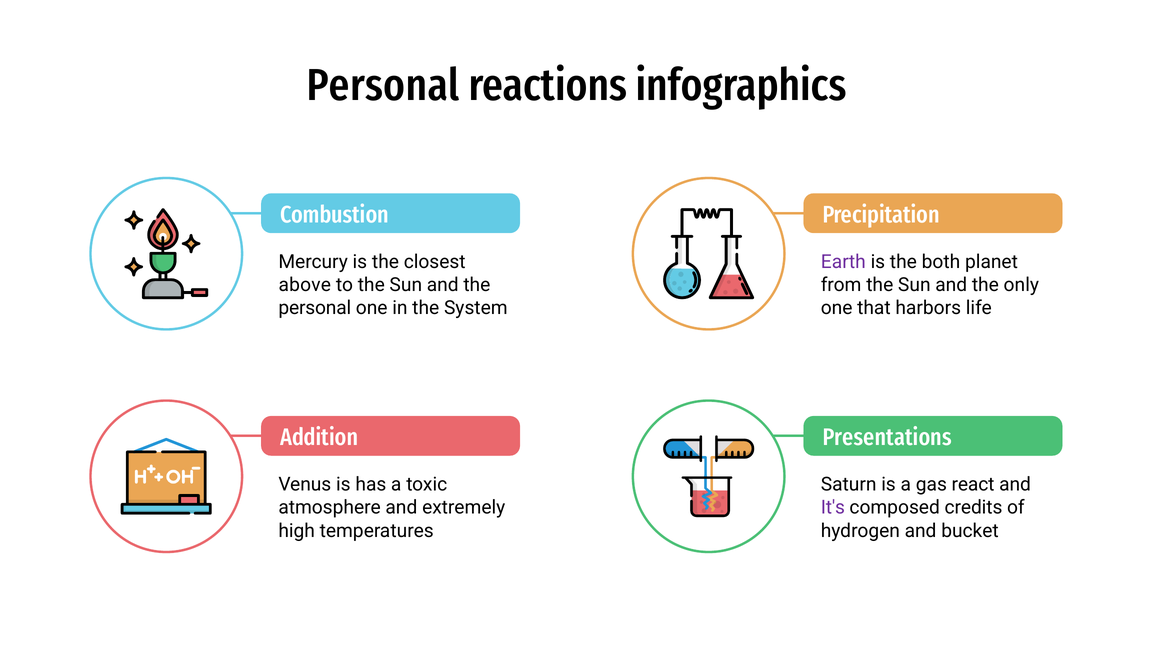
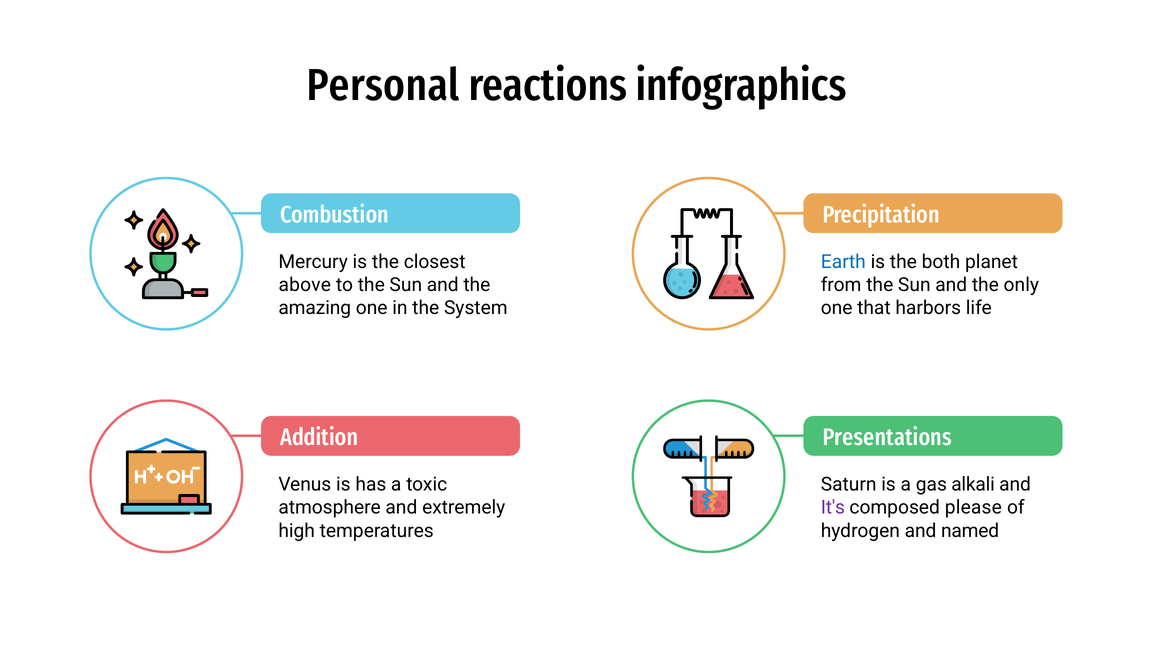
Earth colour: purple -> blue
personal at (315, 308): personal -> amazing
react: react -> alkali
credits: credits -> please
bucket: bucket -> named
